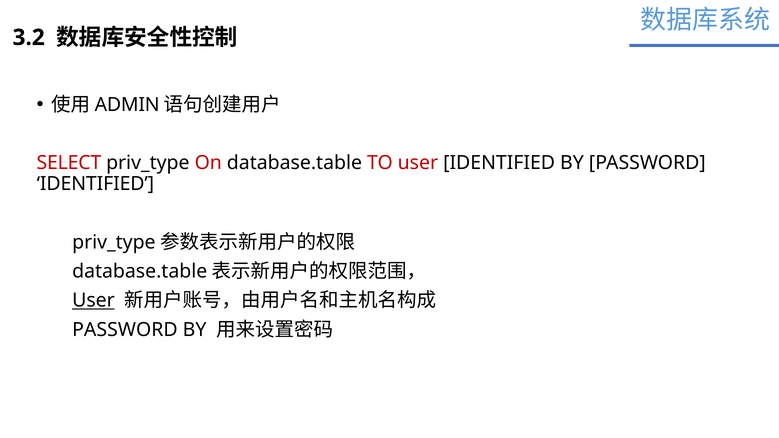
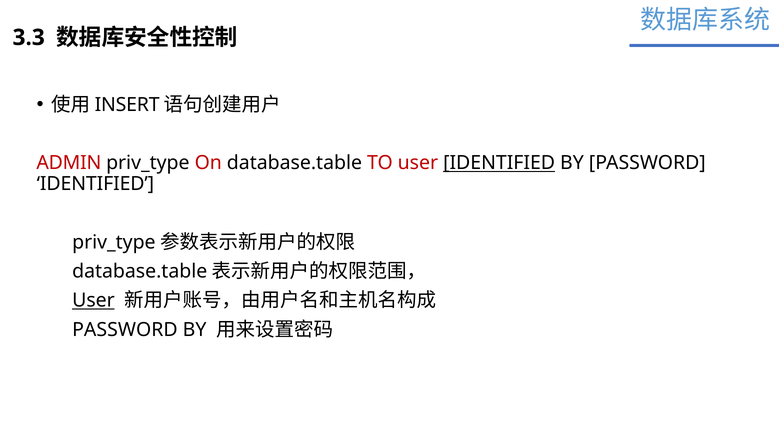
3.2: 3.2 -> 3.3
ADMIN: ADMIN -> INSERT
SELECT: SELECT -> ADMIN
IDENTIFIED at (499, 163) underline: none -> present
